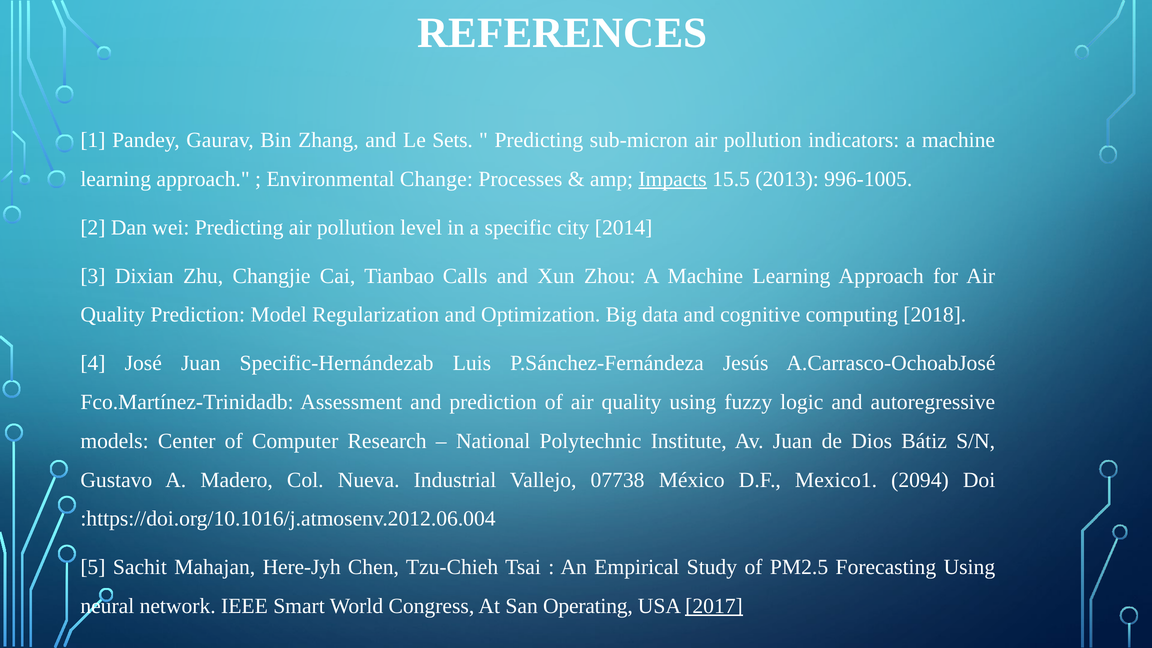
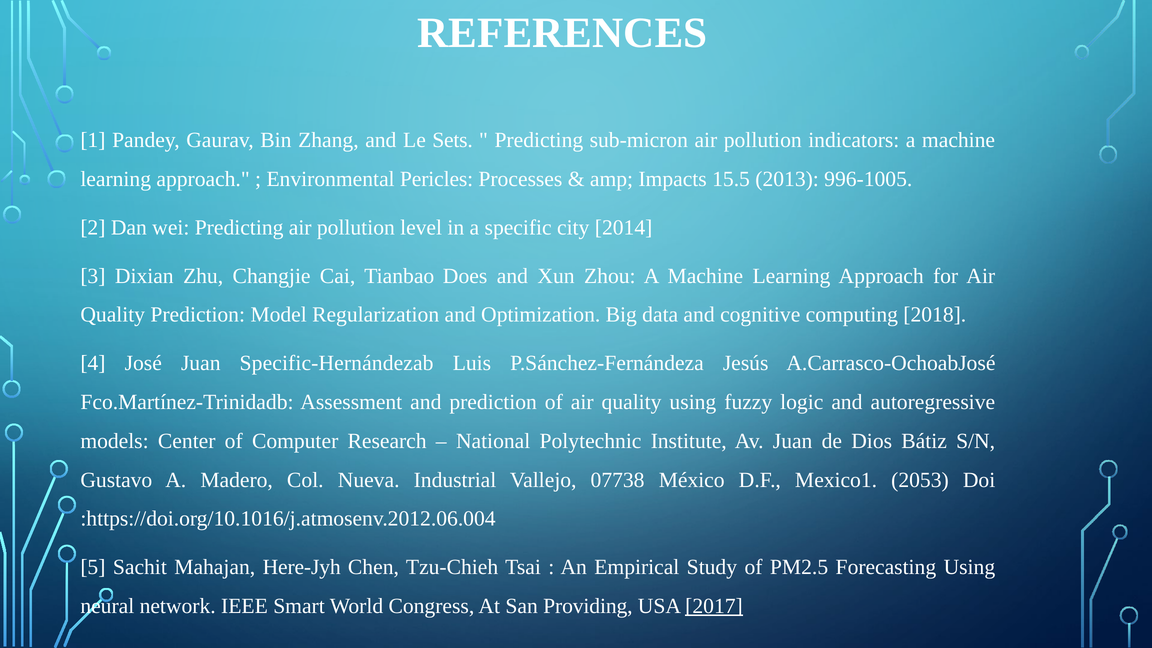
Change: Change -> Pericles
Impacts underline: present -> none
Calls: Calls -> Does
2094: 2094 -> 2053
Operating: Operating -> Providing
